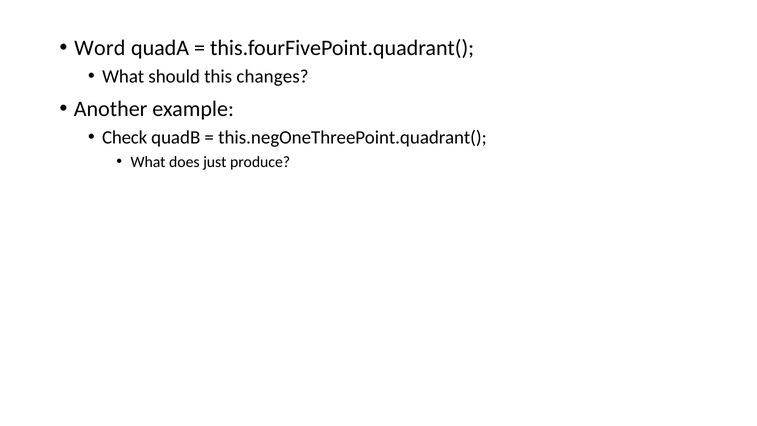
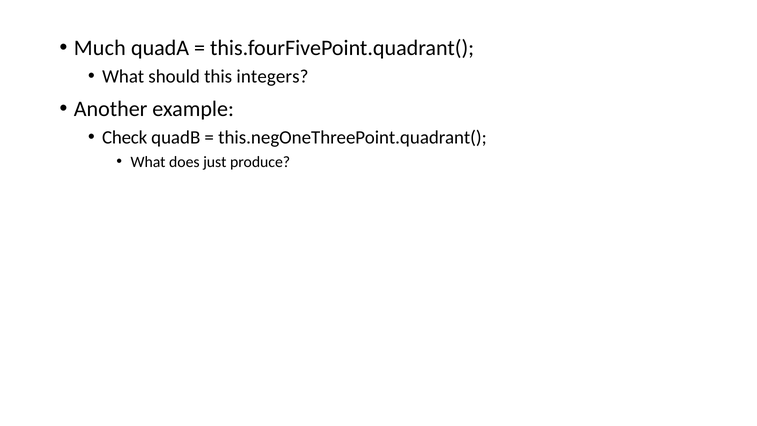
Word: Word -> Much
changes: changes -> integers
